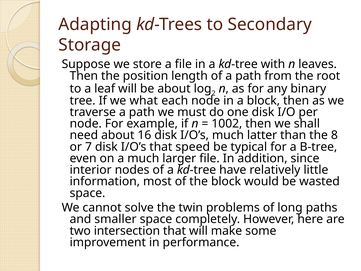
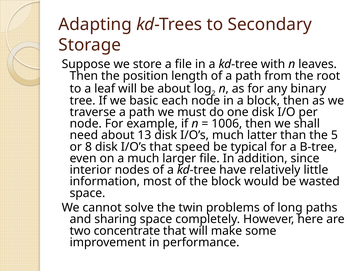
what: what -> basic
1002: 1002 -> 1006
16: 16 -> 13
8: 8 -> 5
7: 7 -> 8
smaller: smaller -> sharing
intersection: intersection -> concentrate
